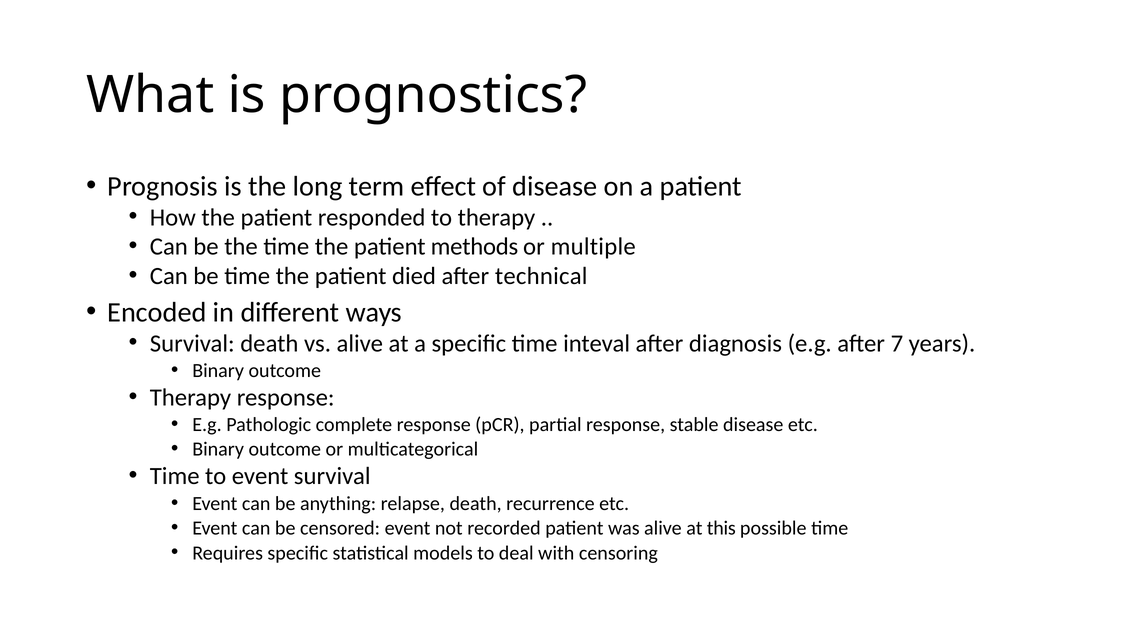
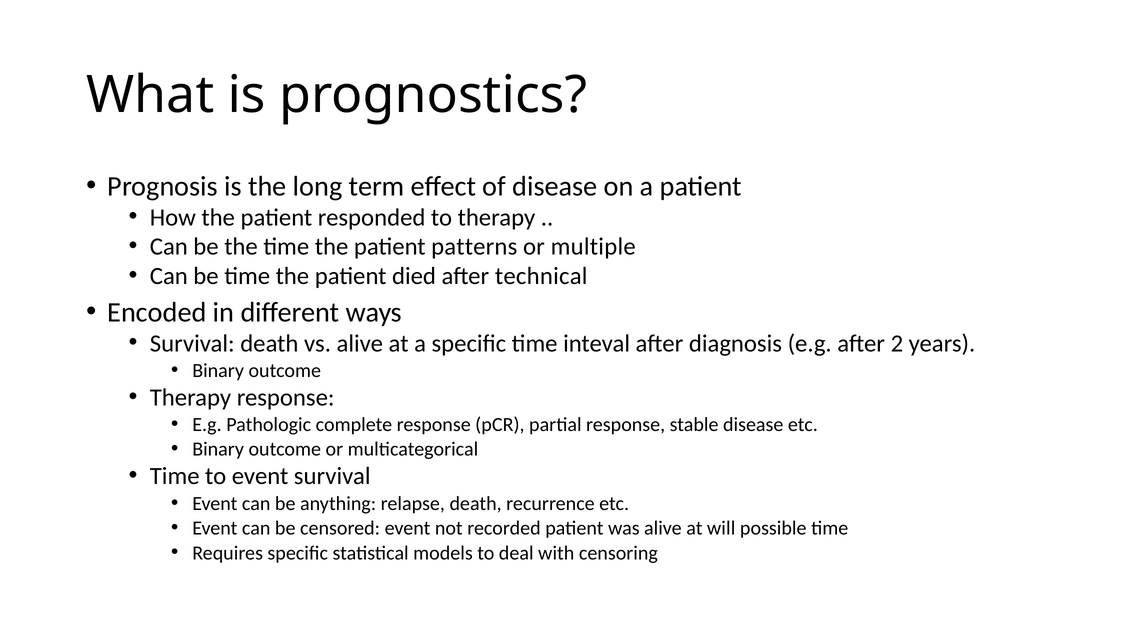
methods: methods -> patterns
7: 7 -> 2
this: this -> will
